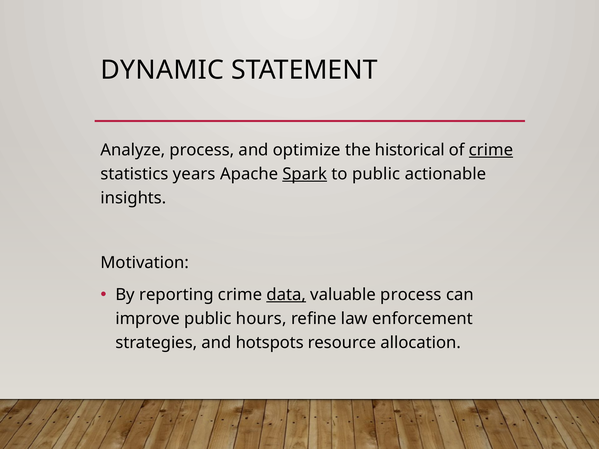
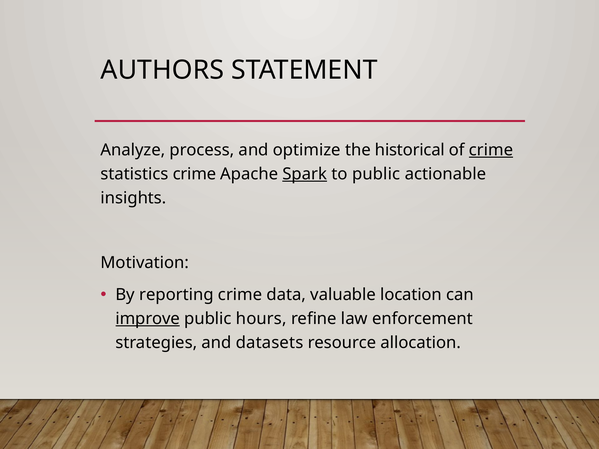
DYNAMIC: DYNAMIC -> AUTHORS
statistics years: years -> crime
data underline: present -> none
valuable process: process -> location
improve underline: none -> present
hotspots: hotspots -> datasets
